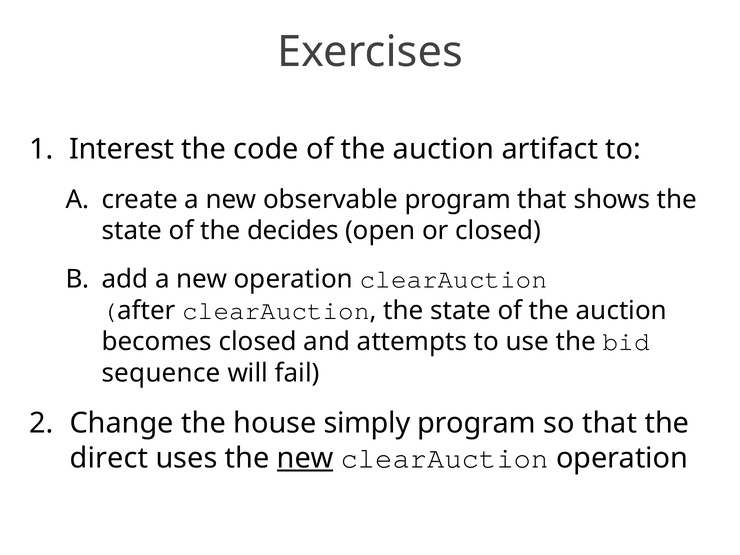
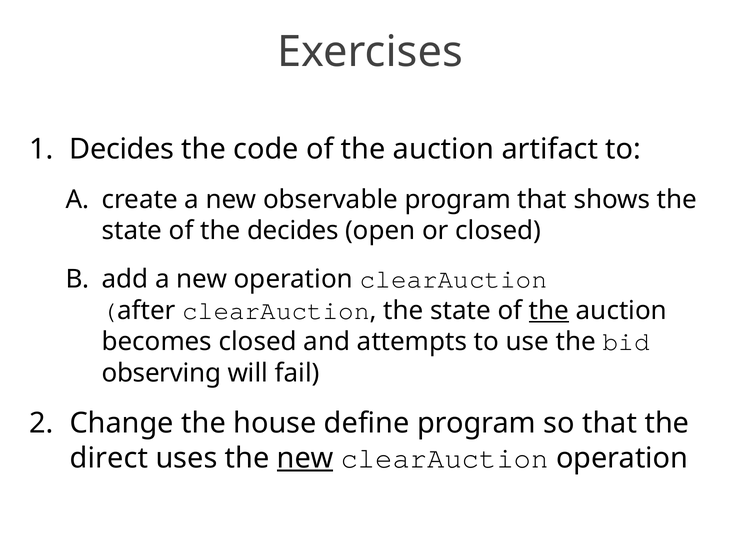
Interest at (122, 149): Interest -> Decides
the at (549, 310) underline: none -> present
sequence: sequence -> observing
simply: simply -> define
